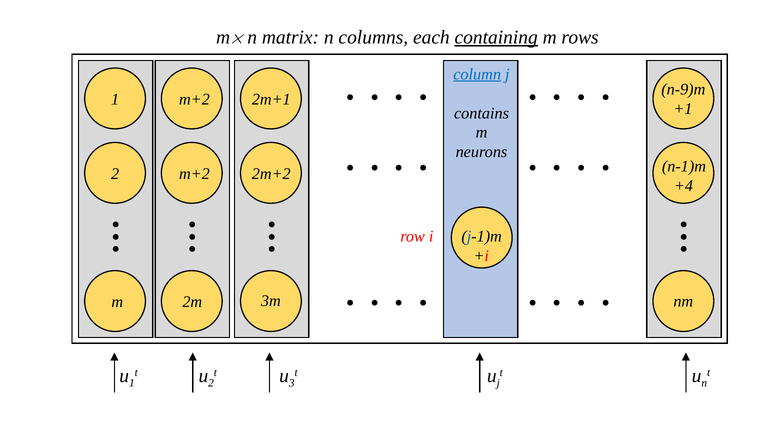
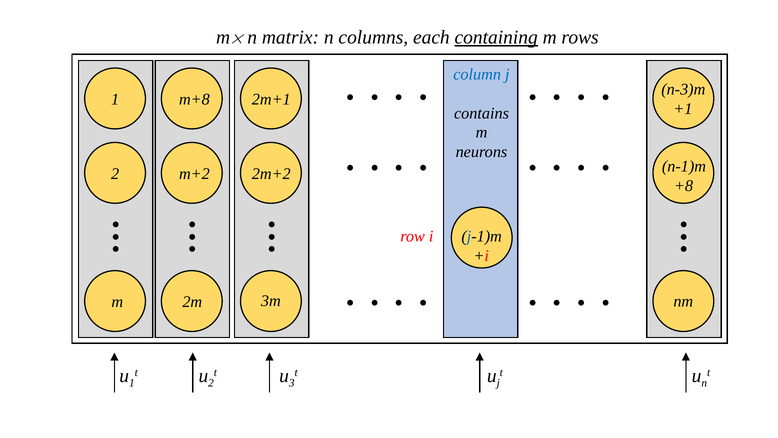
column underline: present -> none
n-9)m: n-9)m -> n-3)m
m+2 at (194, 99): m+2 -> m+8
+4: +4 -> +8
